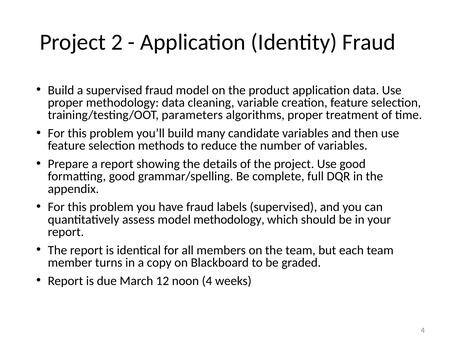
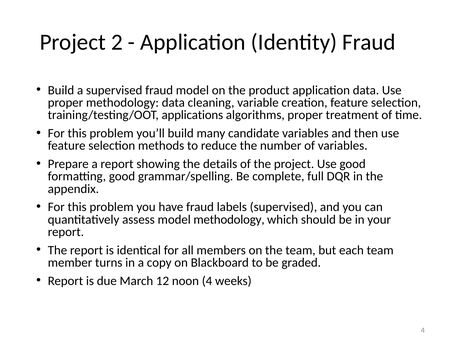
parameters: parameters -> applications
